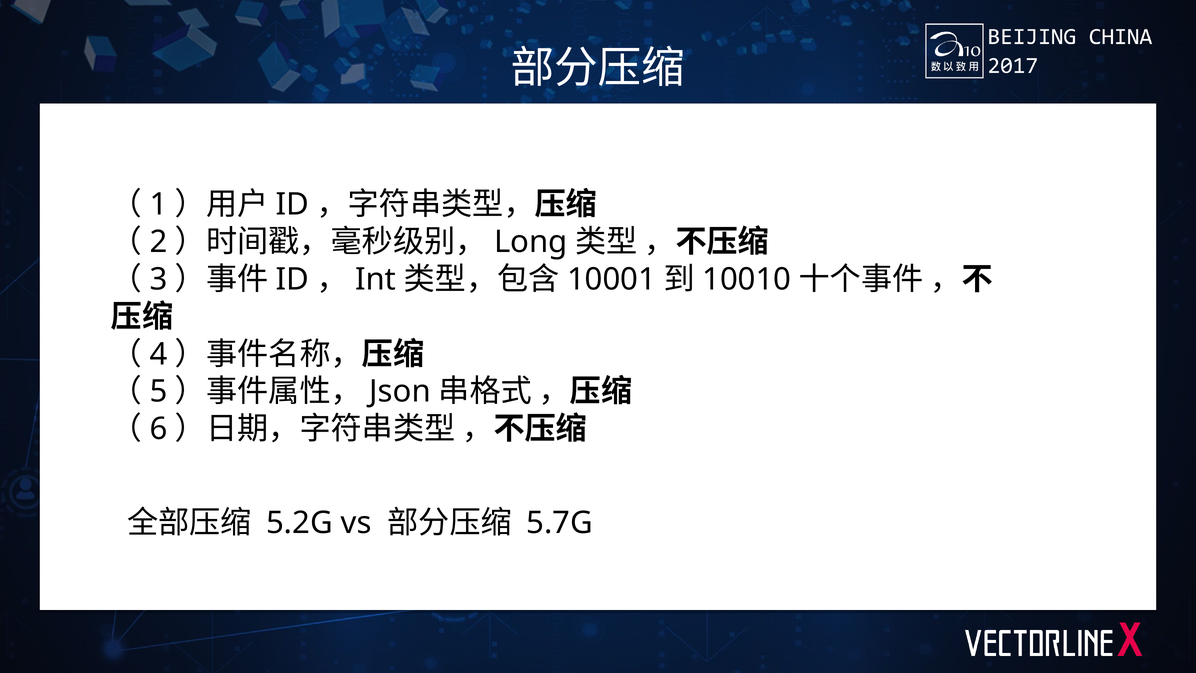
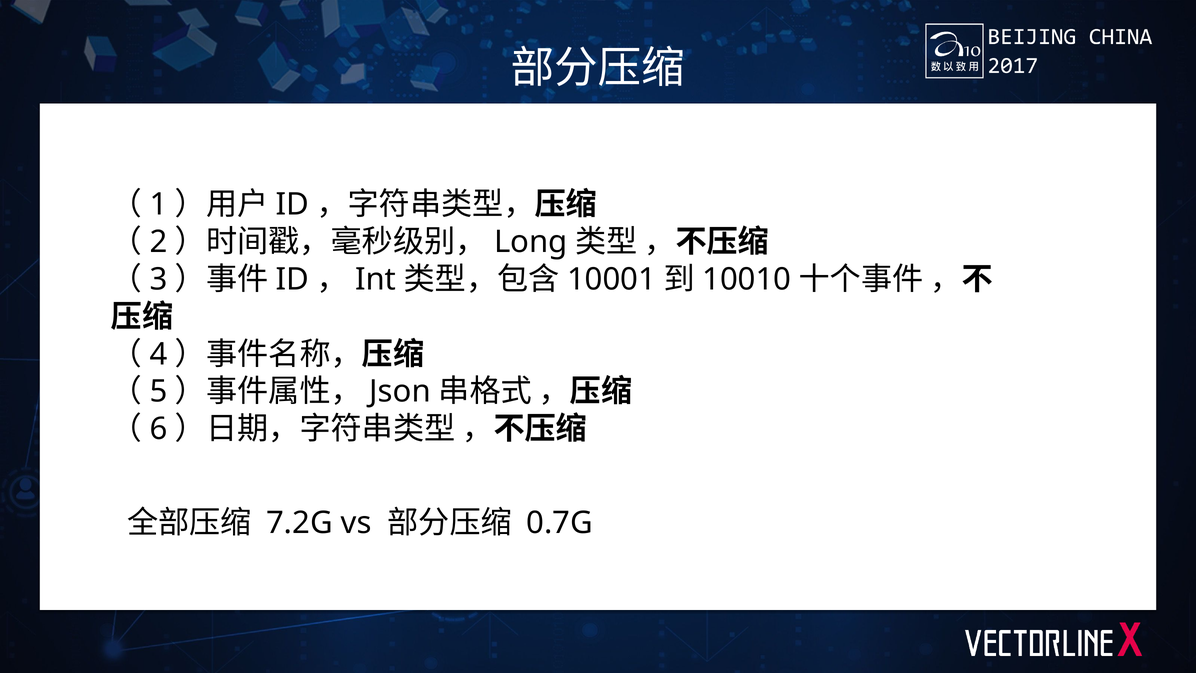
5.2G: 5.2G -> 7.2G
5.7G: 5.7G -> 0.7G
